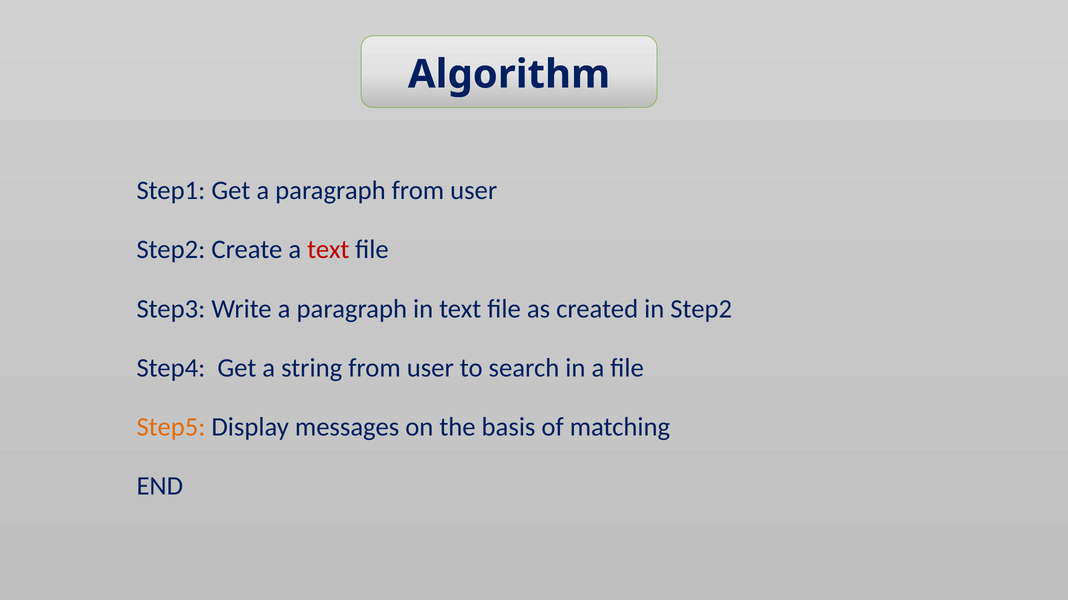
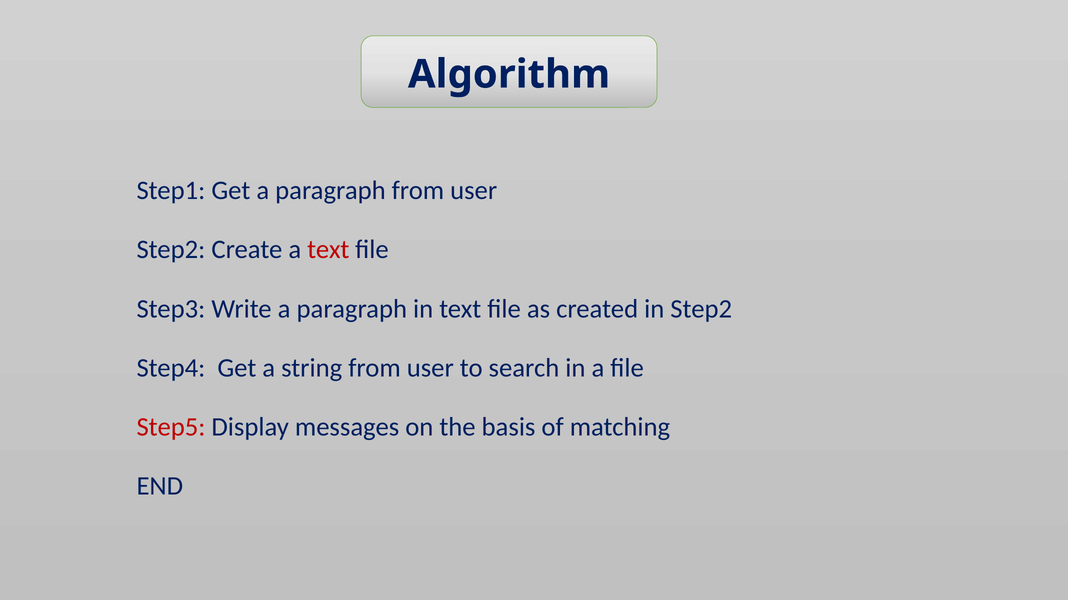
Step5 colour: orange -> red
